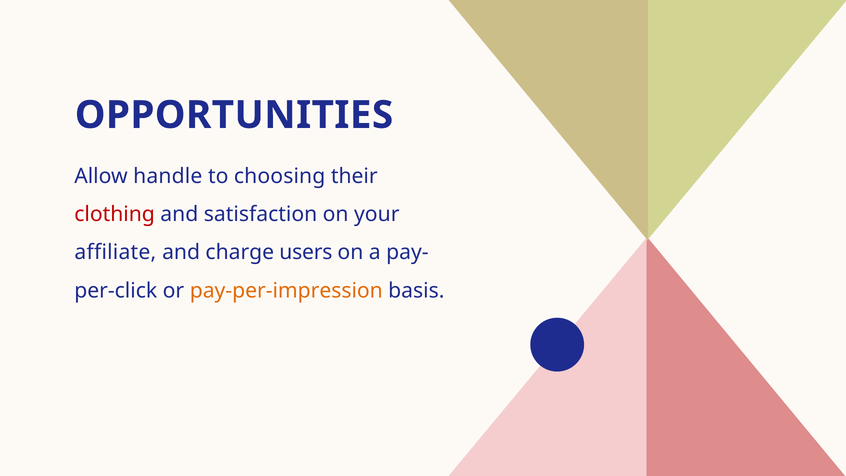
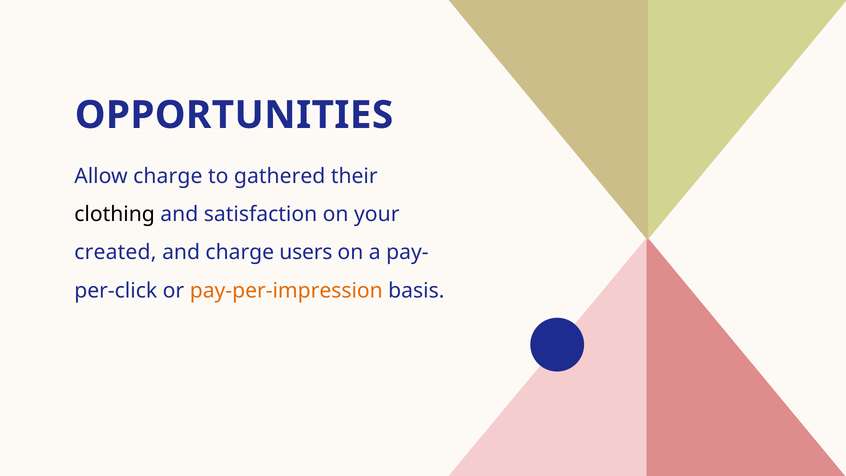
Allow handle: handle -> charge
choosing: choosing -> gathered
clothing colour: red -> black
affiliate: affiliate -> created
